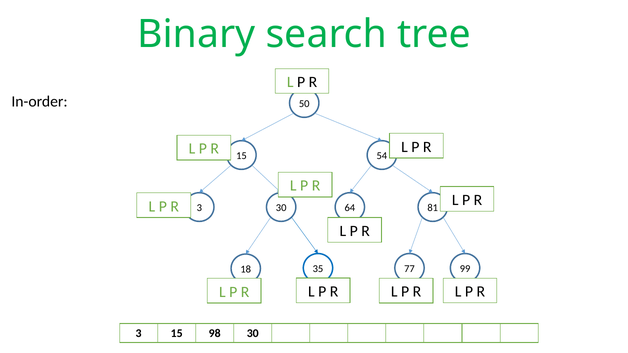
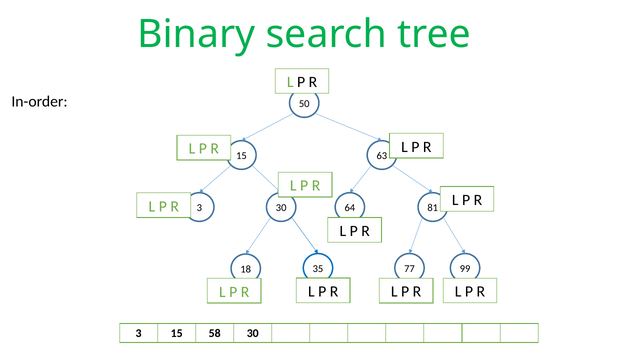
54: 54 -> 63
98: 98 -> 58
